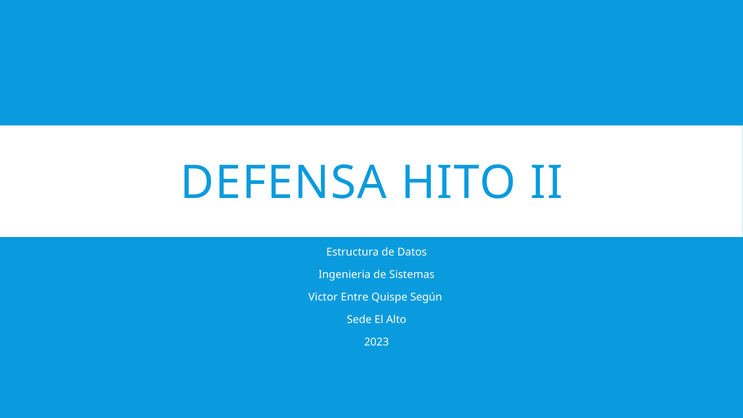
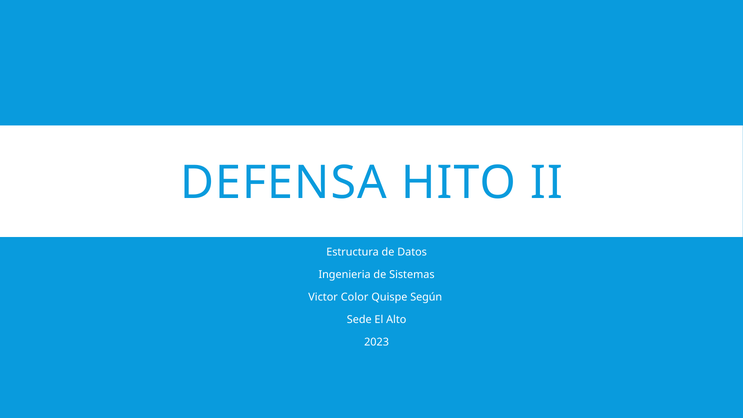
Entre: Entre -> Color
